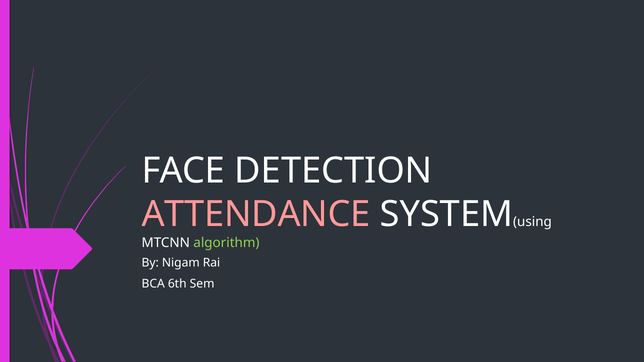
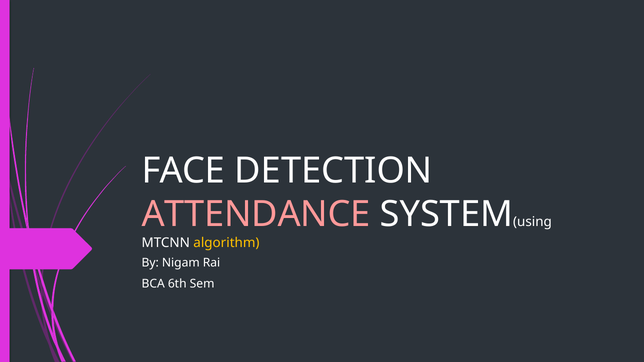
algorithm colour: light green -> yellow
